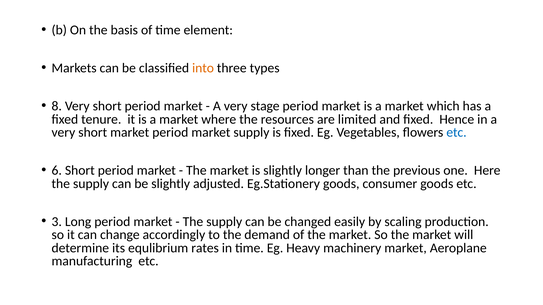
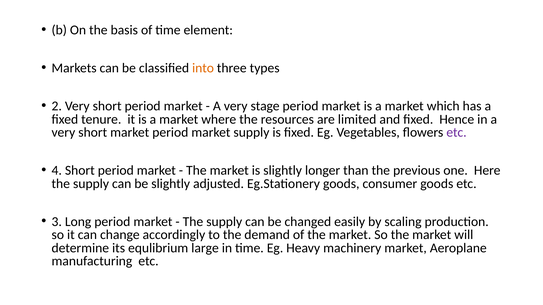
8: 8 -> 2
etc at (456, 133) colour: blue -> purple
6: 6 -> 4
rates: rates -> large
